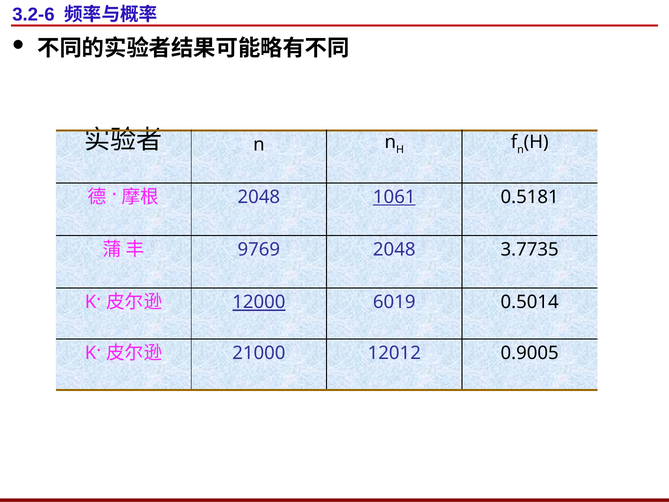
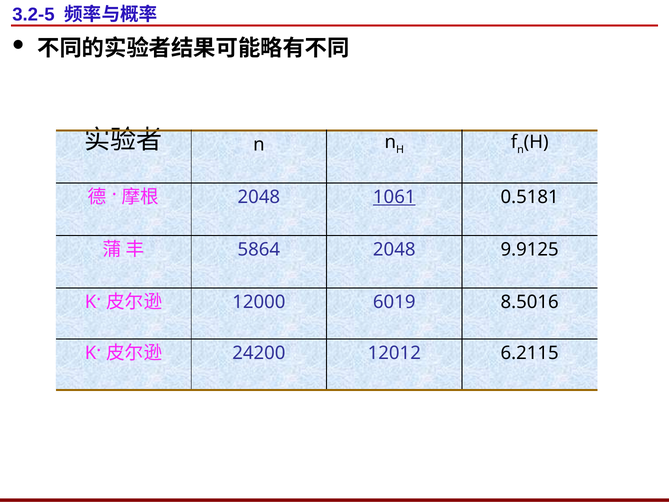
3.2-6: 3.2-6 -> 3.2-5
9769: 9769 -> 5864
3.7735: 3.7735 -> 9.9125
12000 underline: present -> none
0.5014: 0.5014 -> 8.5016
21000: 21000 -> 24200
0.9005: 0.9005 -> 6.2115
